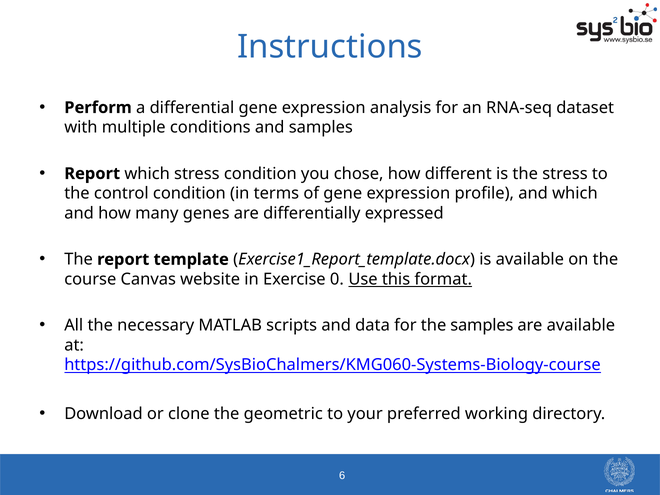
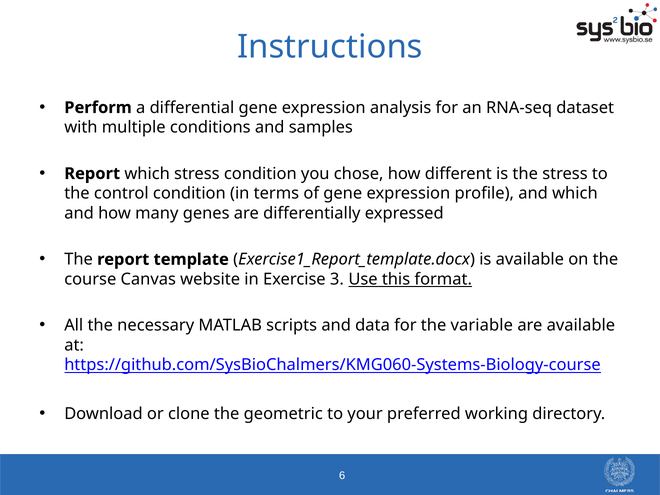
0: 0 -> 3
the samples: samples -> variable
